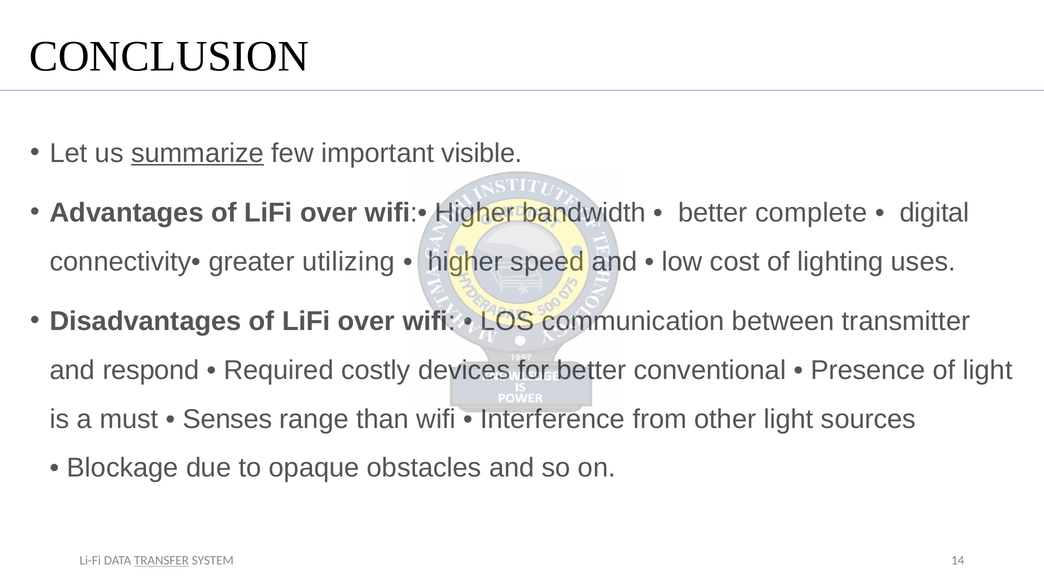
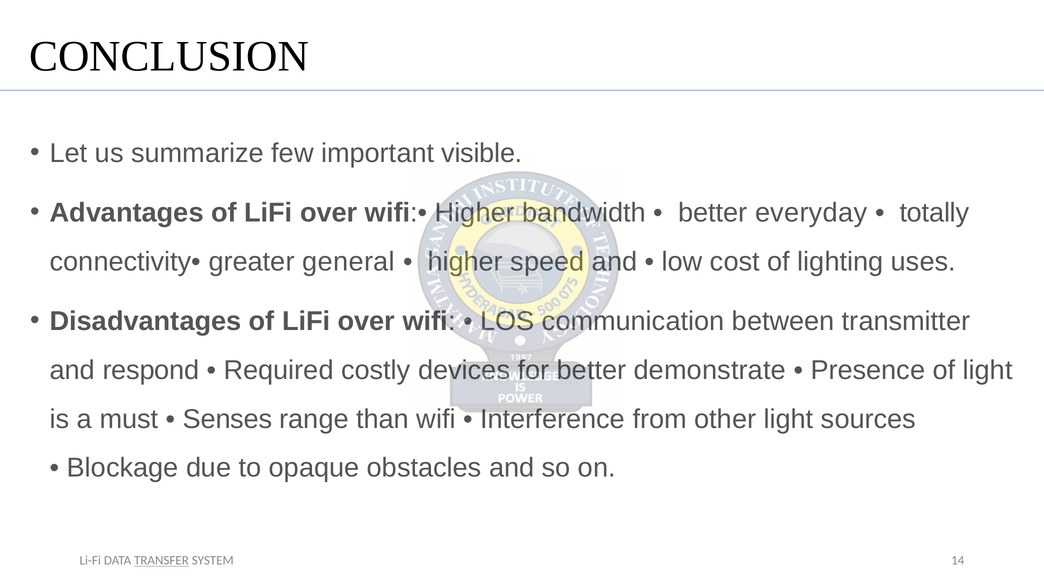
summarize underline: present -> none
complete: complete -> everyday
digital: digital -> totally
utilizing: utilizing -> general
conventional: conventional -> demonstrate
